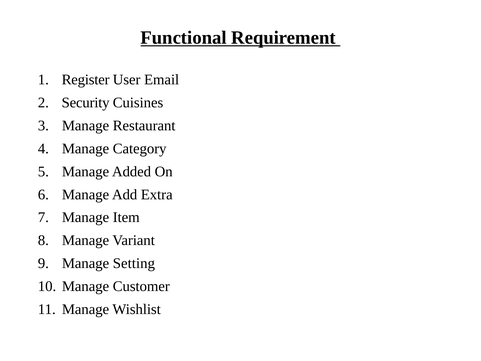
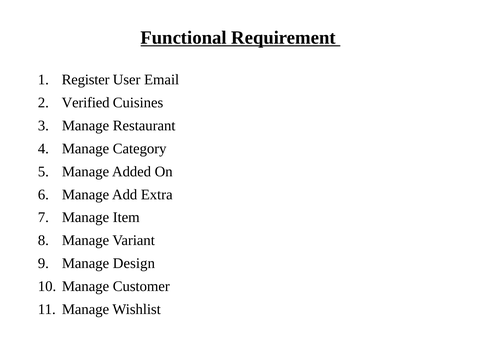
Security: Security -> Verified
Setting: Setting -> Design
